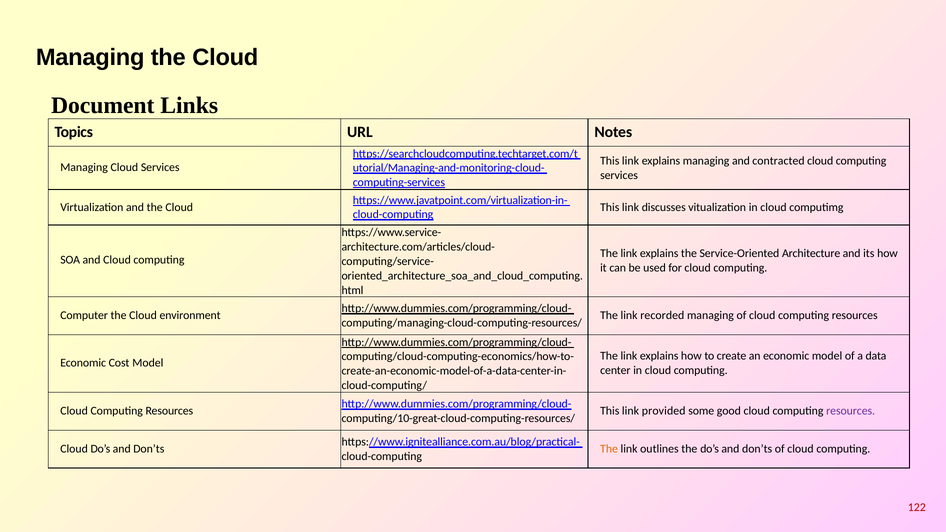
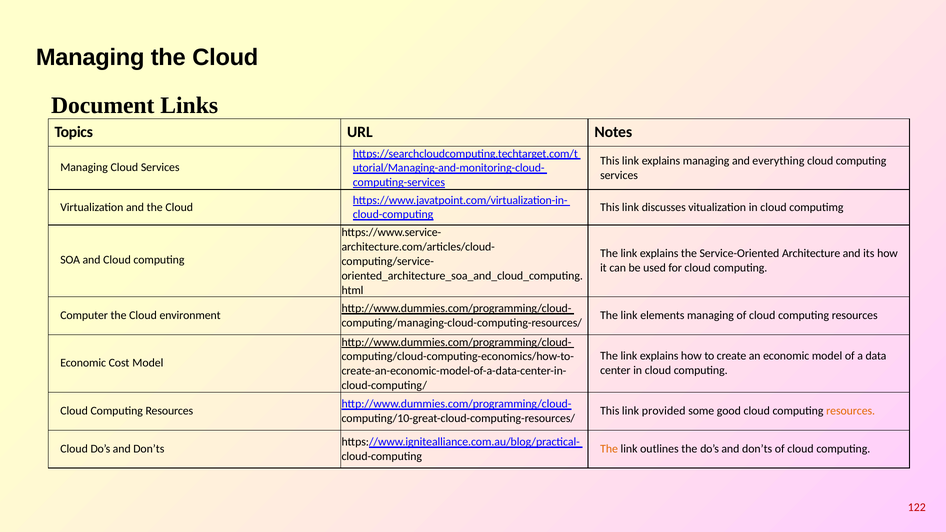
contracted: contracted -> everything
recorded: recorded -> elements
resources at (851, 411) colour: purple -> orange
